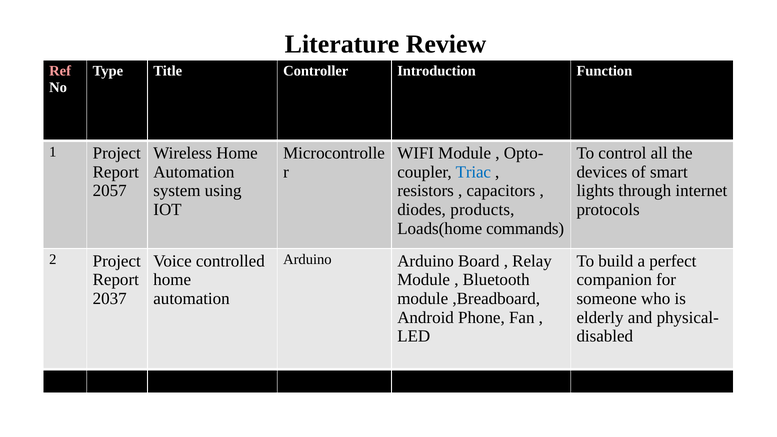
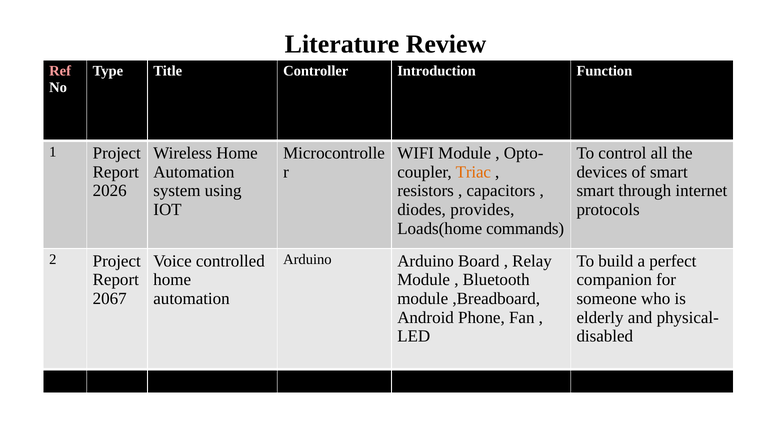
Triac colour: blue -> orange
2057: 2057 -> 2026
lights at (595, 191): lights -> smart
products: products -> provides
2037: 2037 -> 2067
